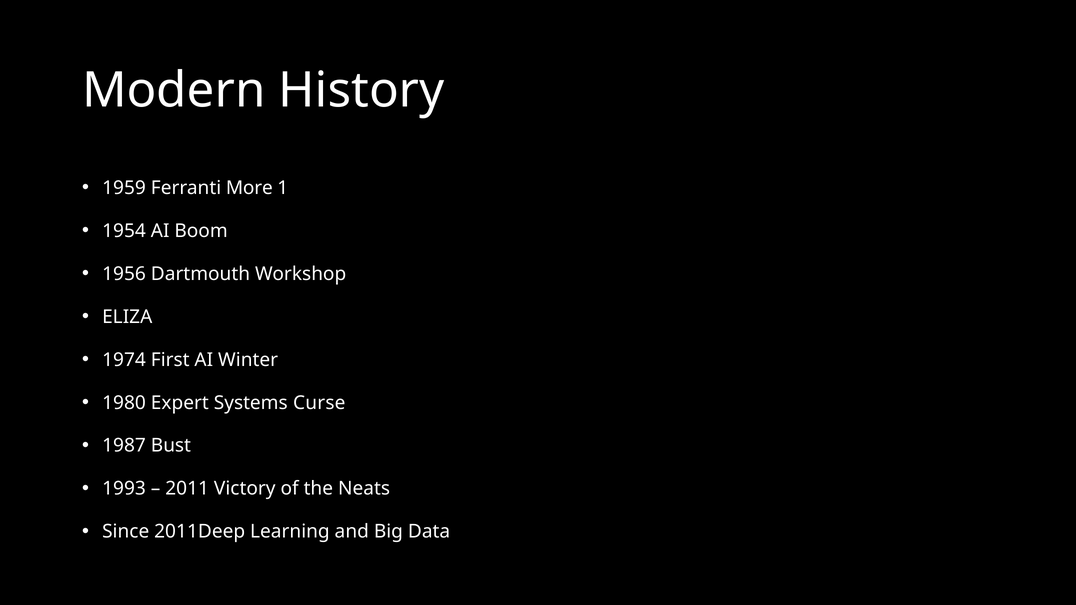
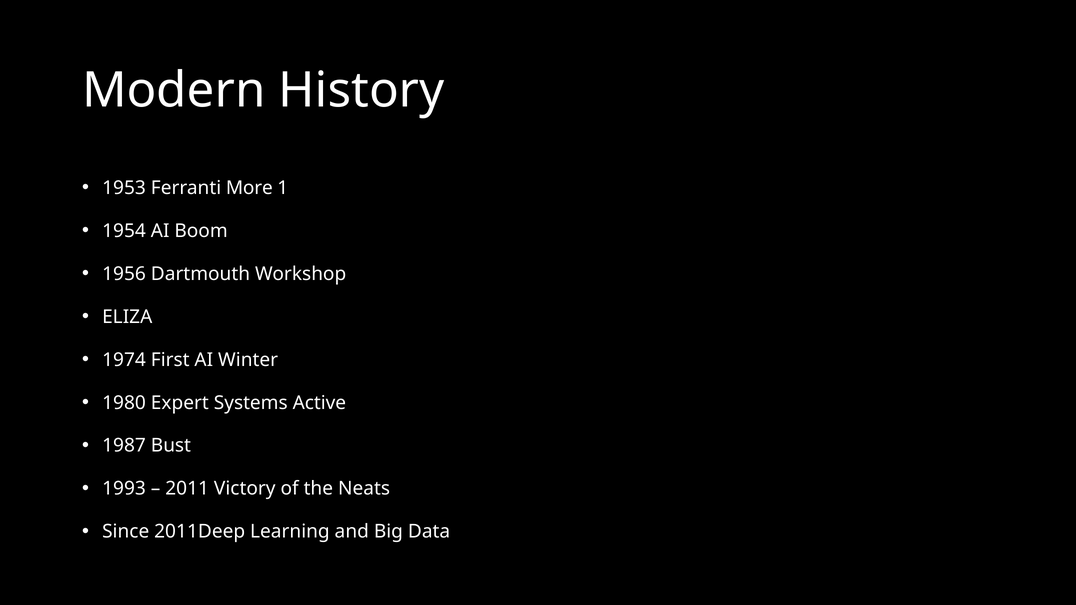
1959: 1959 -> 1953
Curse: Curse -> Active
